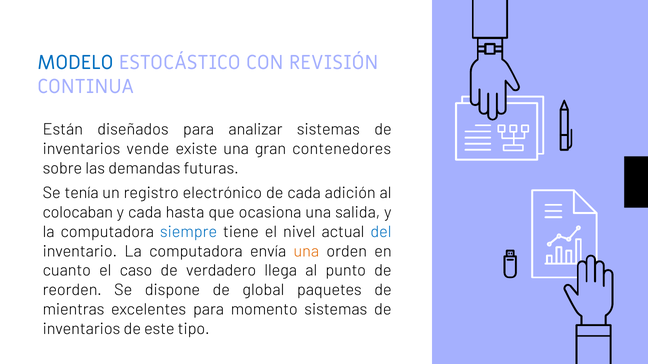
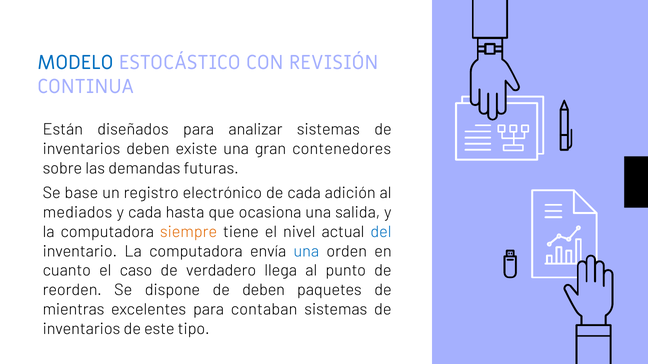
inventarios vende: vende -> deben
tenía: tenía -> base
colocaban: colocaban -> mediados
siempre colour: blue -> orange
una at (306, 252) colour: orange -> blue
de global: global -> deben
momento: momento -> contaban
